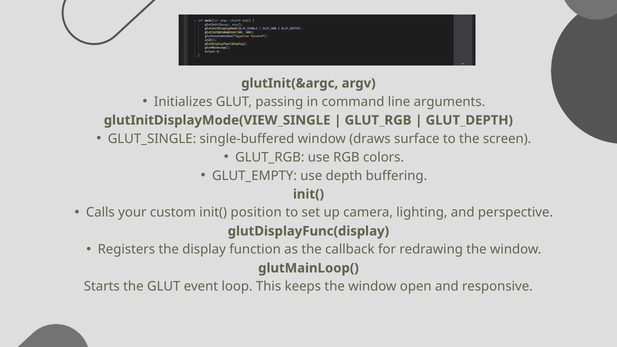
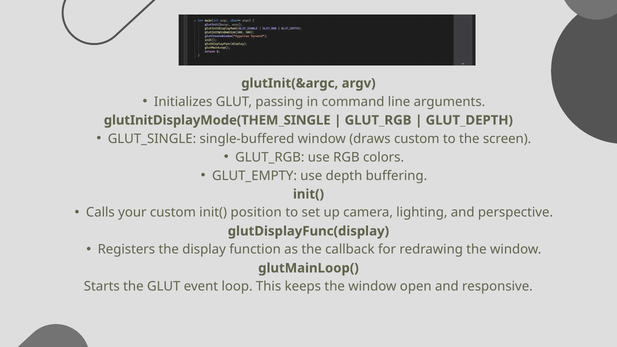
glutInitDisplayMode(VIEW_SINGLE: glutInitDisplayMode(VIEW_SINGLE -> glutInitDisplayMode(THEM_SINGLE
draws surface: surface -> custom
